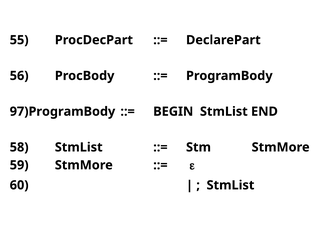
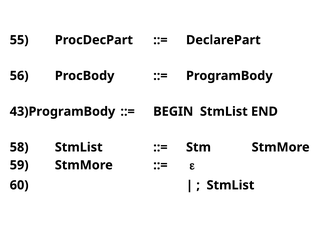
97)ProgramBody: 97)ProgramBody -> 43)ProgramBody
